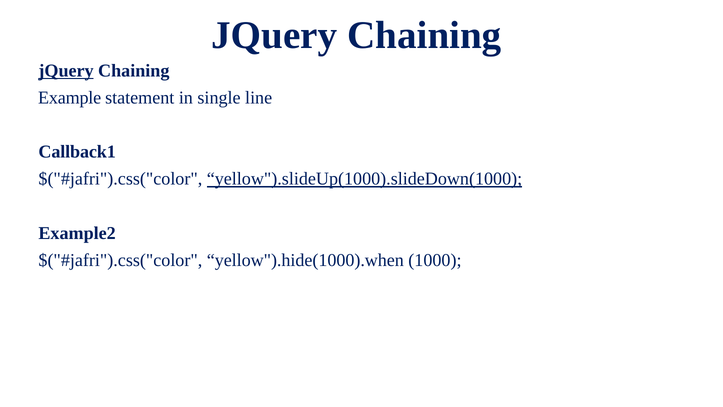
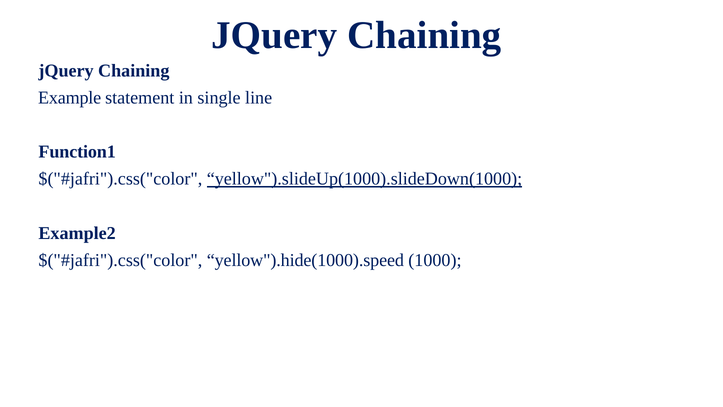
jQuery at (66, 71) underline: present -> none
Callback1: Callback1 -> Function1
yellow").hide(1000).when: yellow").hide(1000).when -> yellow").hide(1000).speed
